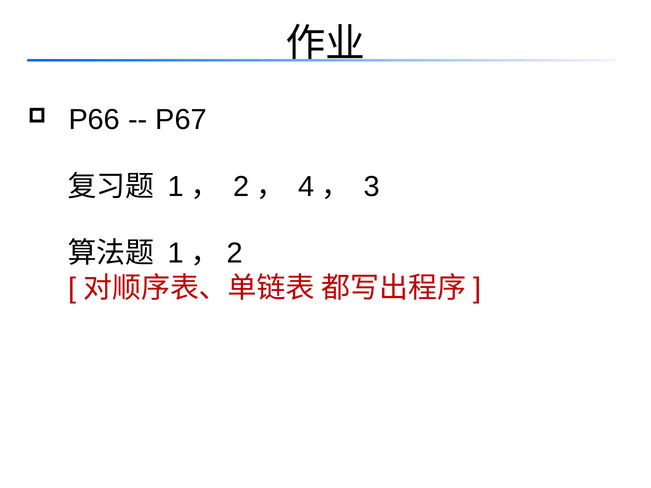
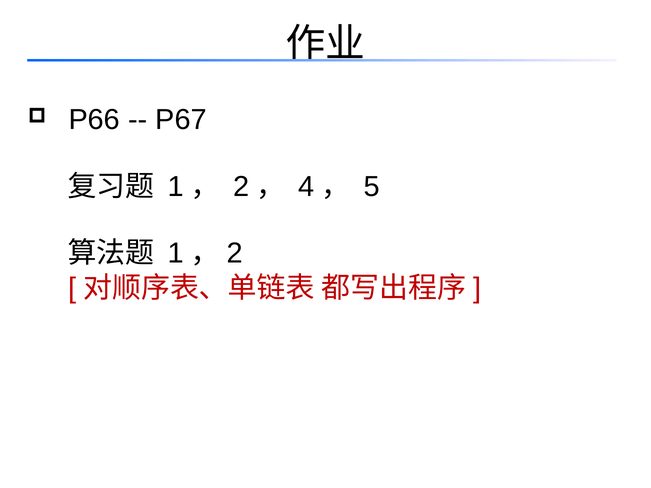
3: 3 -> 5
